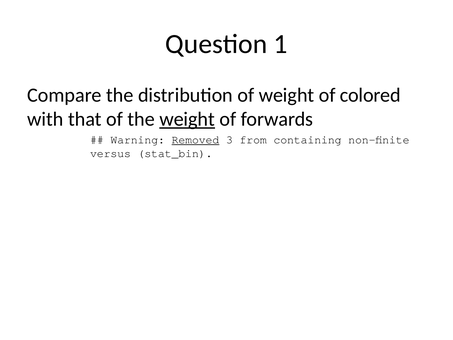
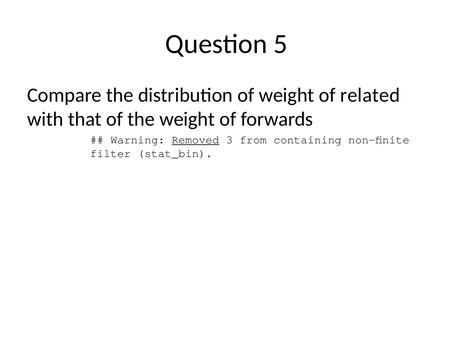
1: 1 -> 5
colored: colored -> related
weight at (187, 119) underline: present -> none
versus: versus -> filter
